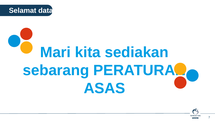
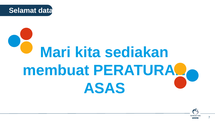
sebarang: sebarang -> membuat
